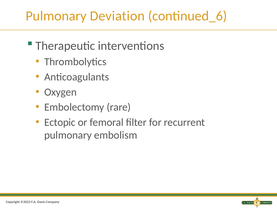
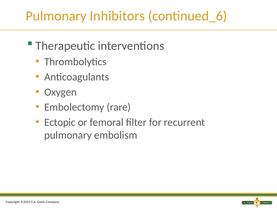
Deviation: Deviation -> Inhibitors
